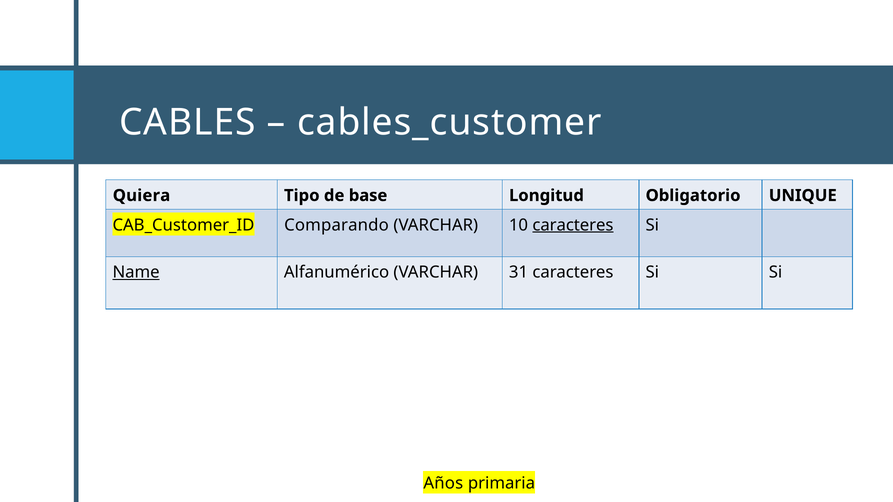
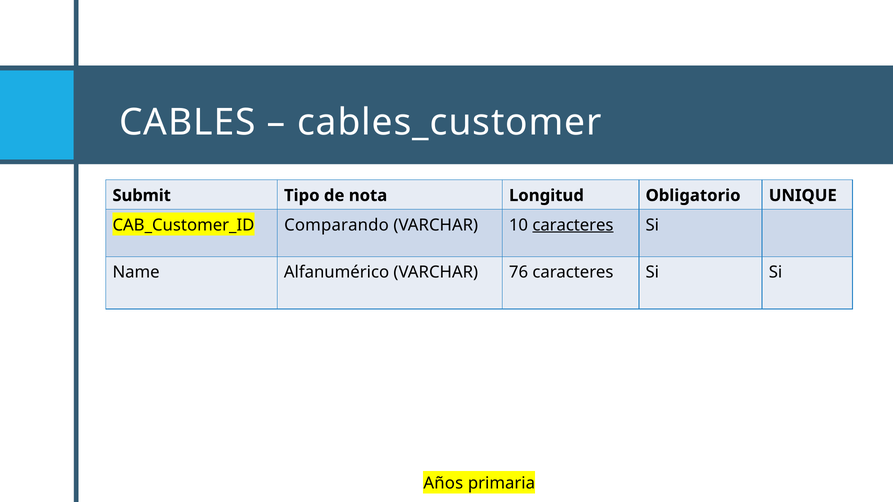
Quiera: Quiera -> Submit
base: base -> nota
Name underline: present -> none
31: 31 -> 76
